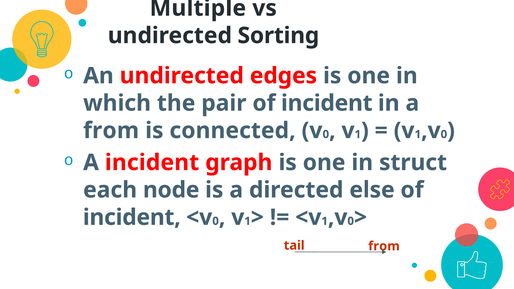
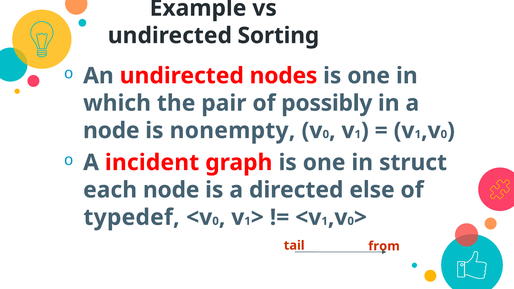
Multiple: Multiple -> Example
edges: edges -> nodes
pair of incident: incident -> possibly
from at (111, 131): from -> node
connected: connected -> nonempty
incident at (132, 217): incident -> typedef
